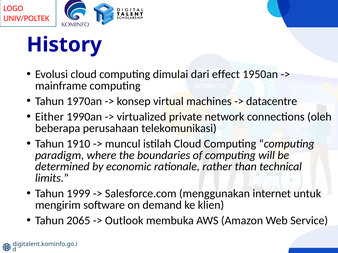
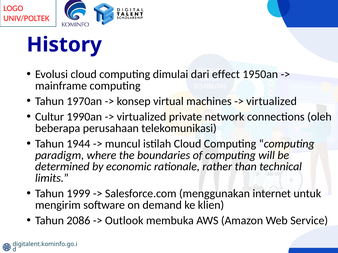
datacentre at (272, 101): datacentre -> virtualized
Either: Either -> Cultur
1910: 1910 -> 1944
2065: 2065 -> 2086
